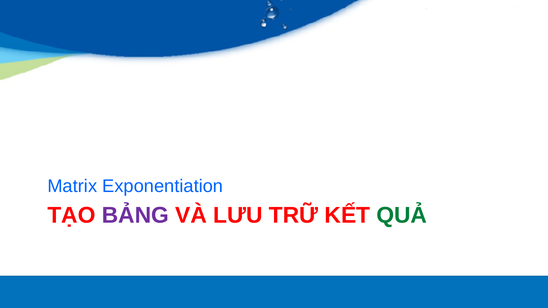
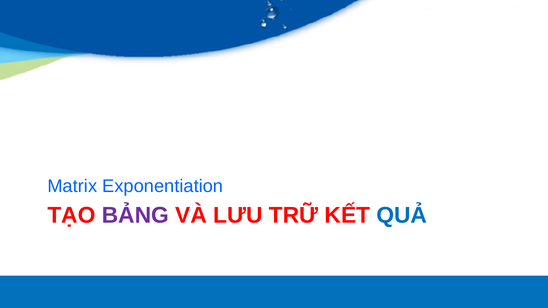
QUẢ colour: green -> blue
